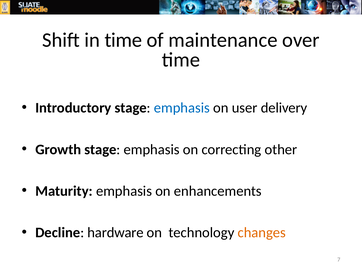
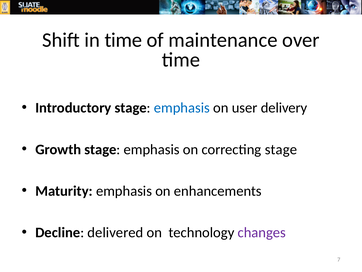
correcting other: other -> stage
hardware: hardware -> delivered
changes colour: orange -> purple
